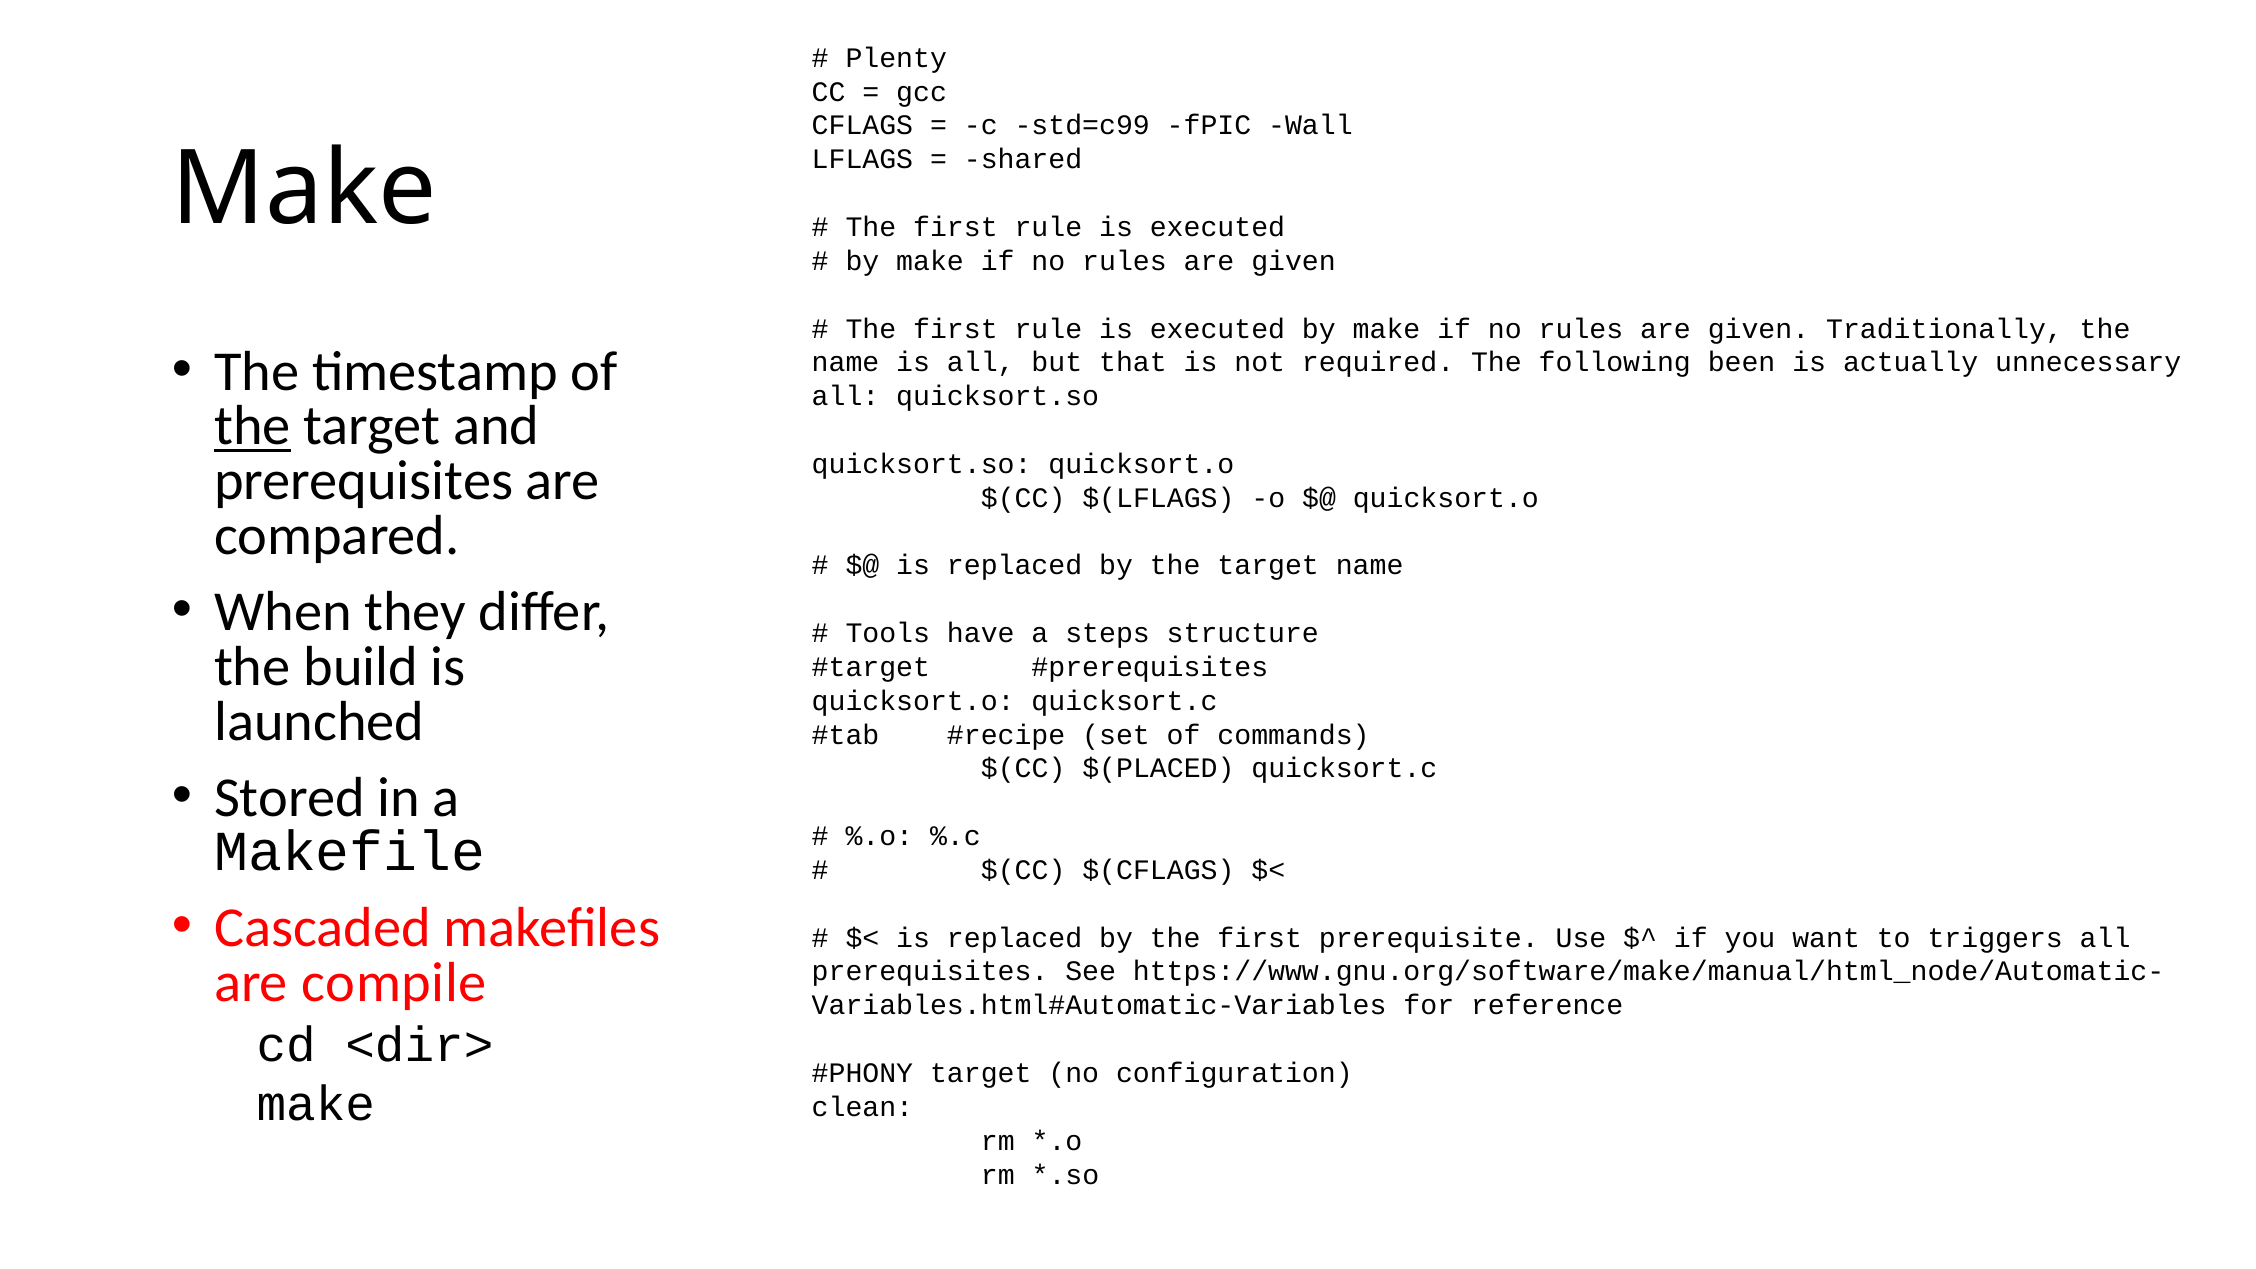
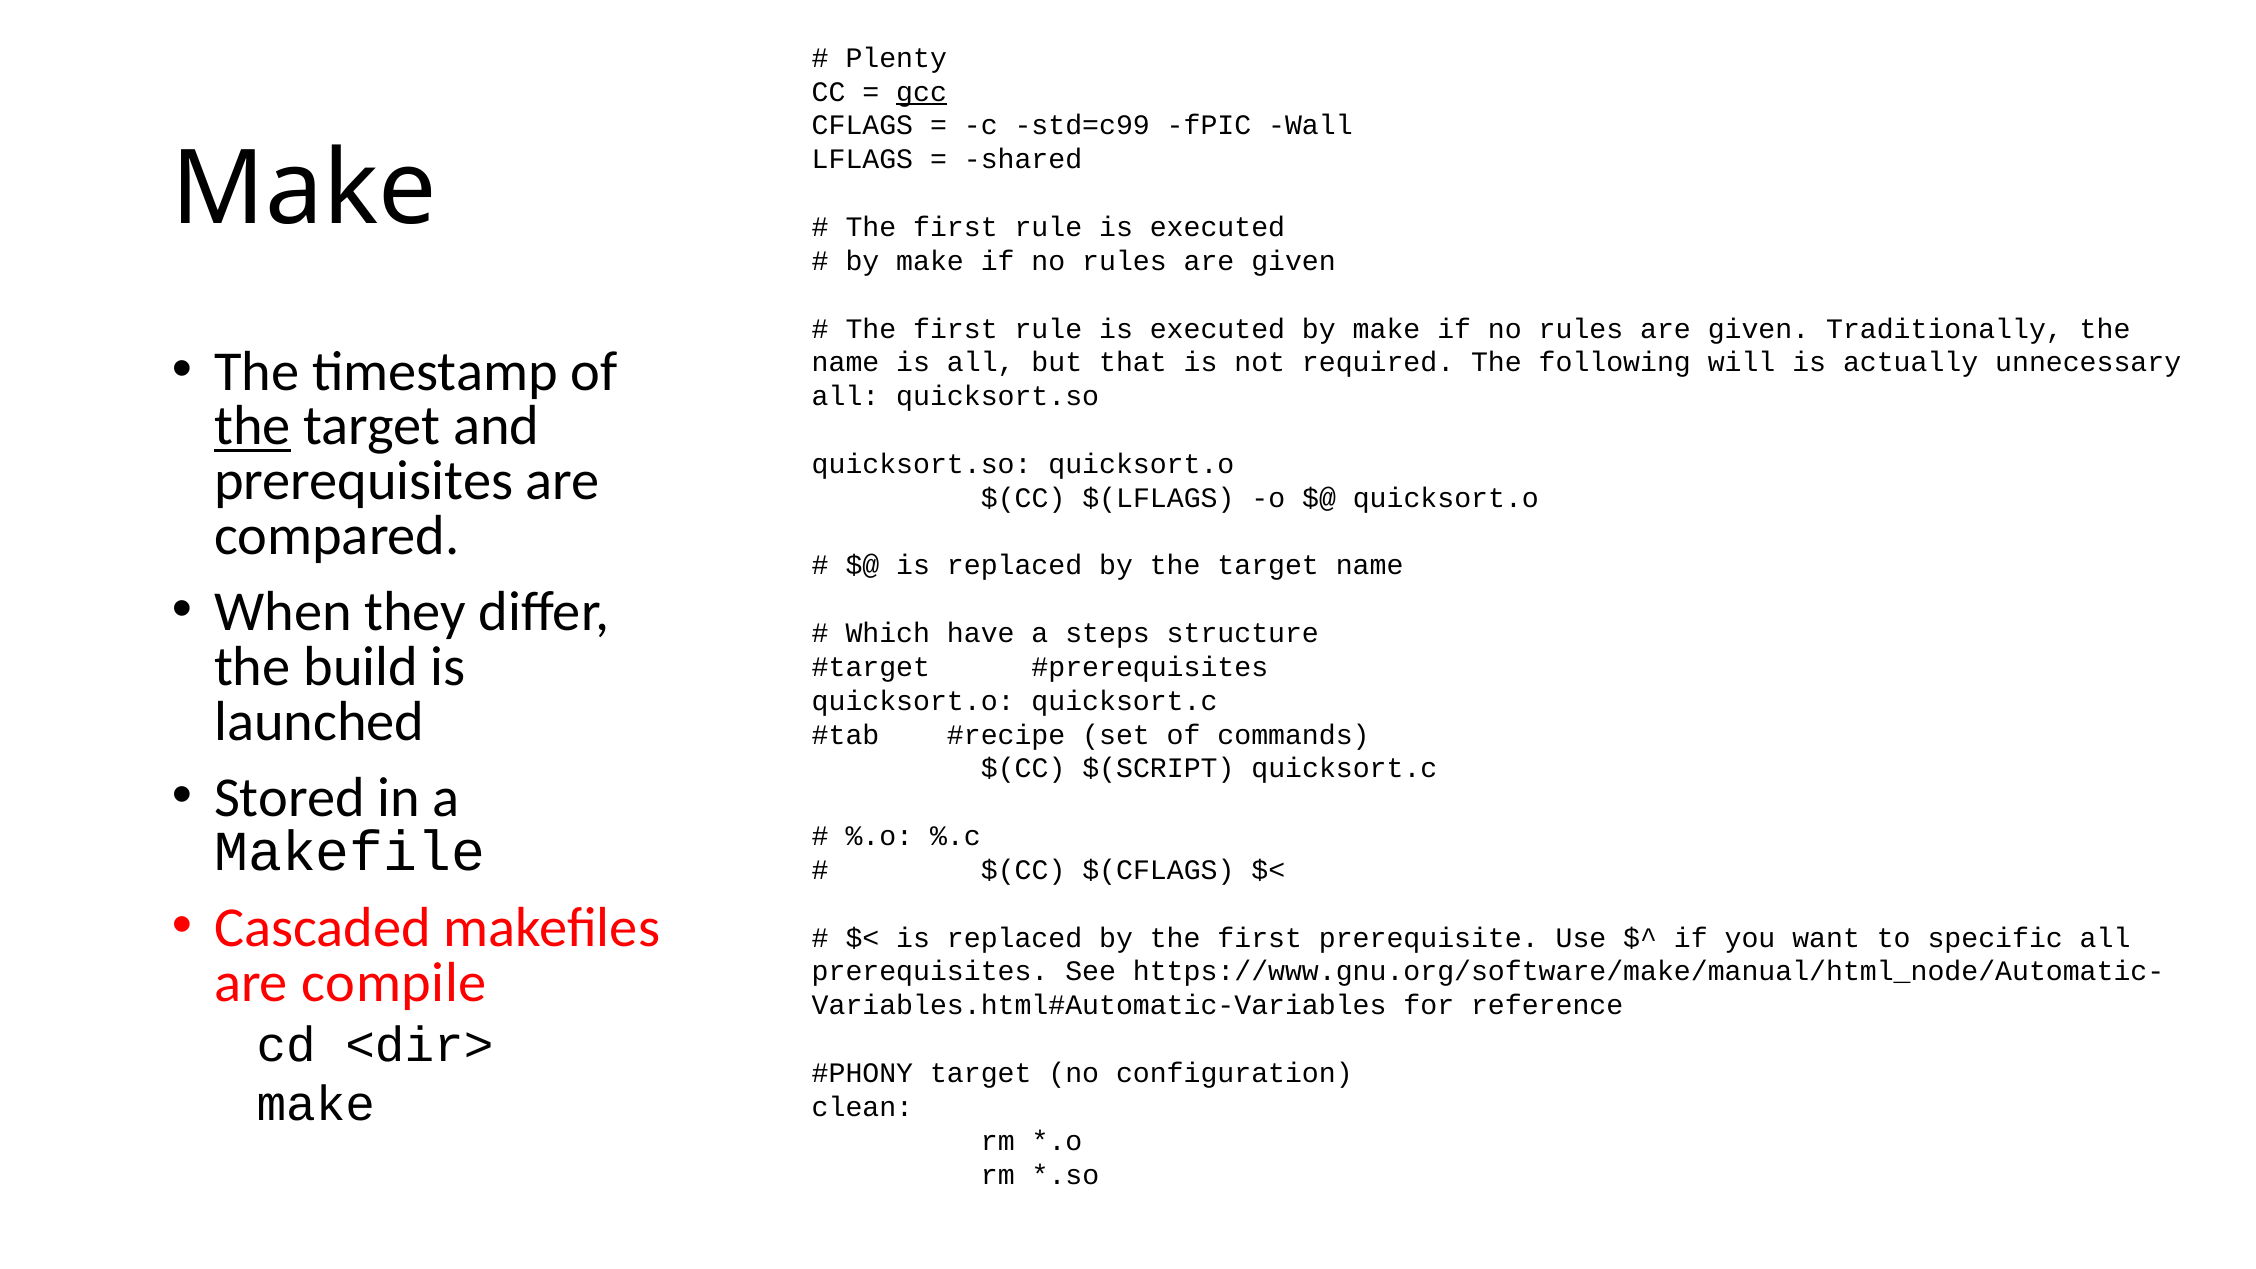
gcc underline: none -> present
been: been -> will
Tools: Tools -> Which
$(PLACED: $(PLACED -> $(SCRIPT
triggers: triggers -> specific
